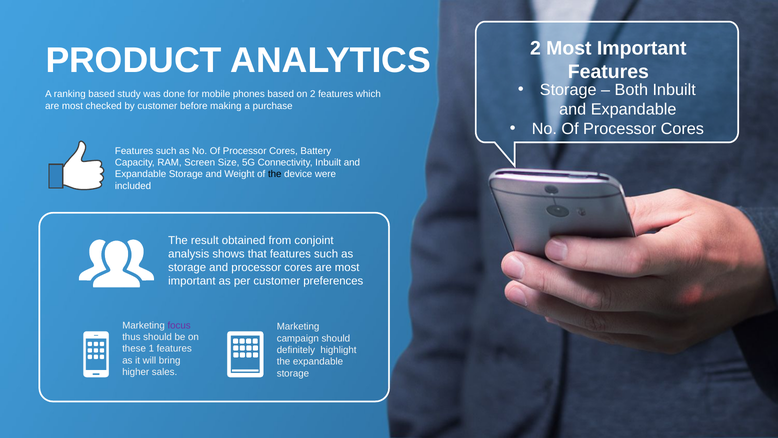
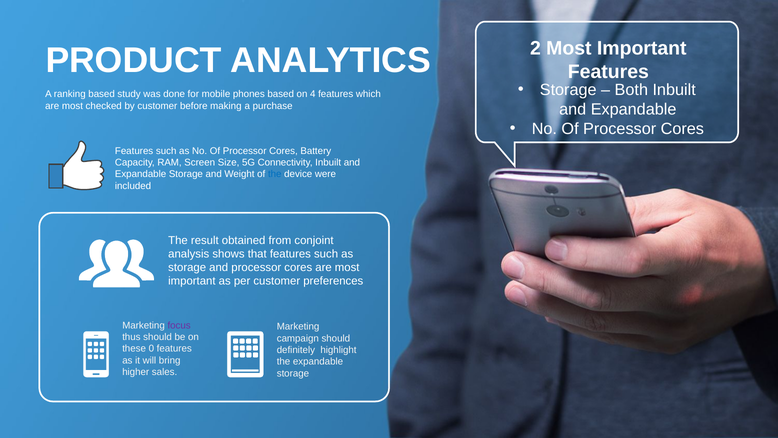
on 2: 2 -> 4
the at (275, 174) colour: black -> blue
1: 1 -> 0
